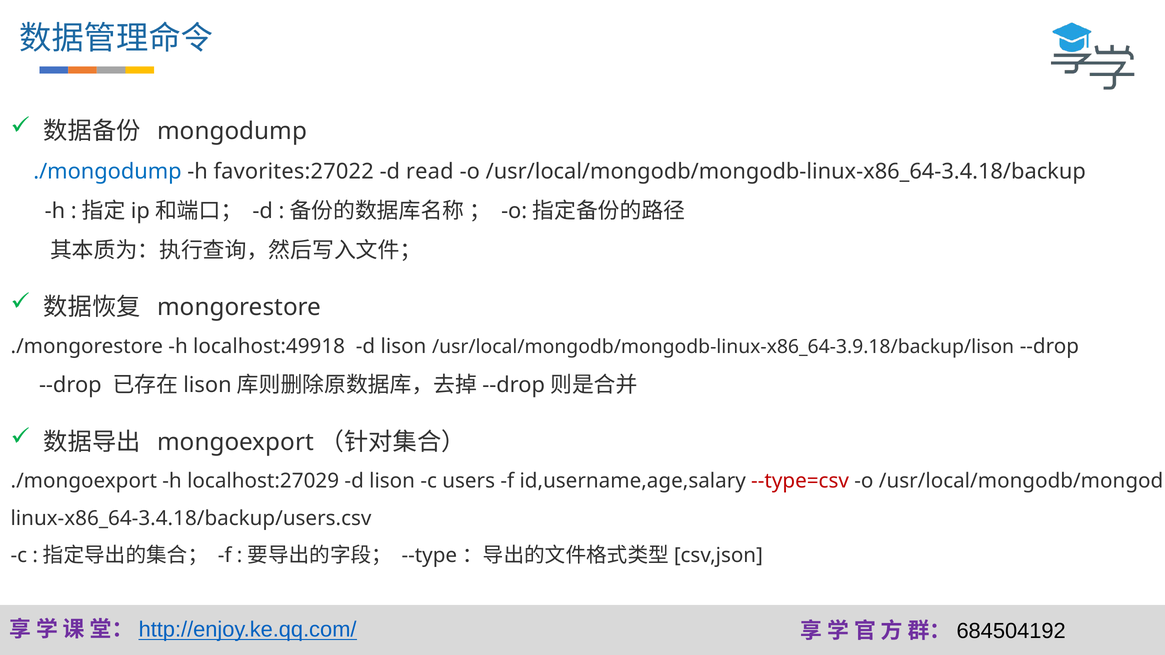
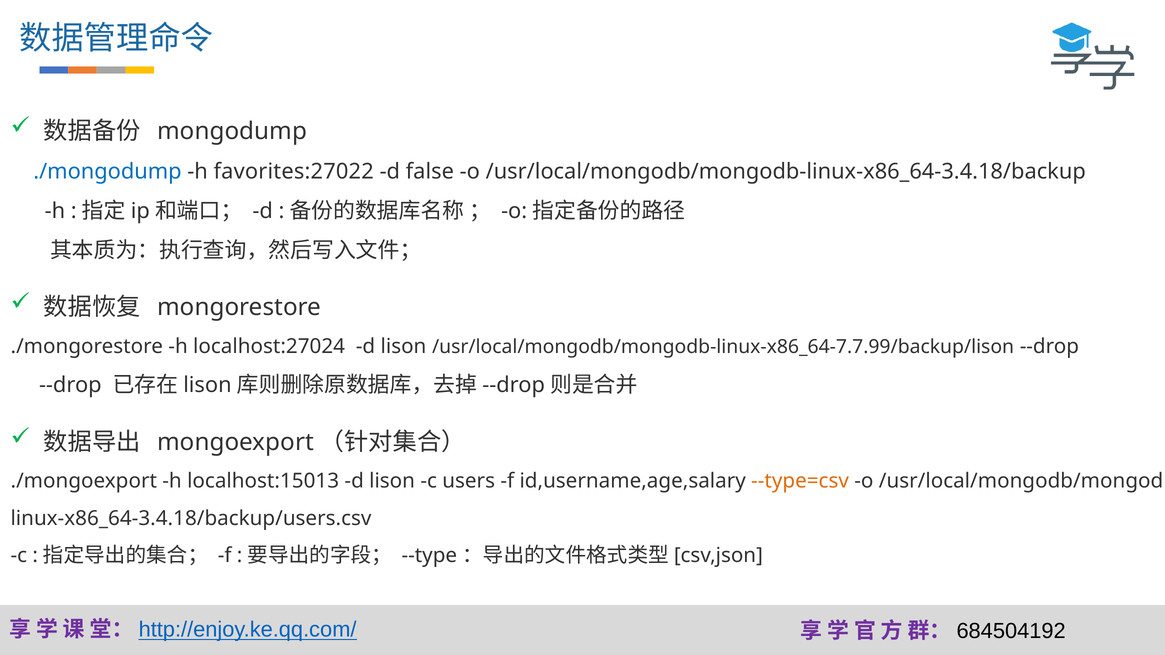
read: read -> false
localhost:49918: localhost:49918 -> localhost:27024
/usr/local/mongodb/mongodb-linux-x86_64-3.9.18/backup/lison: /usr/local/mongodb/mongodb-linux-x86_64-3.9.18/backup/lison -> /usr/local/mongodb/mongodb-linux-x86_64-7.7.99/backup/lison
localhost:27029: localhost:27029 -> localhost:15013
--type=csv colour: red -> orange
